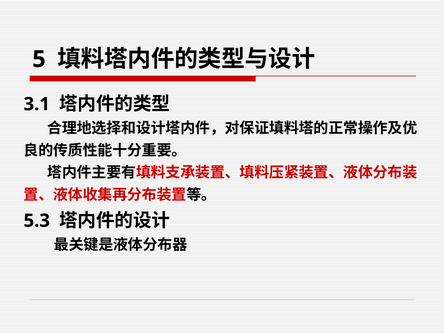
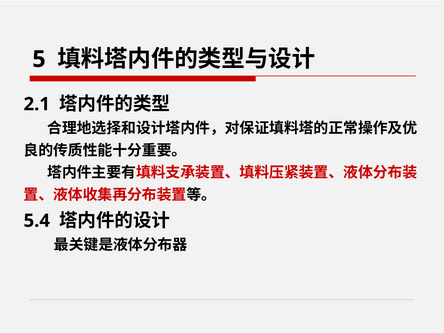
3.1: 3.1 -> 2.1
5.3: 5.3 -> 5.4
